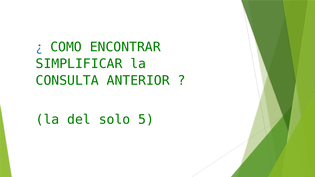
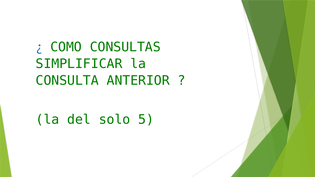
ENCONTRAR: ENCONTRAR -> CONSULTAS
